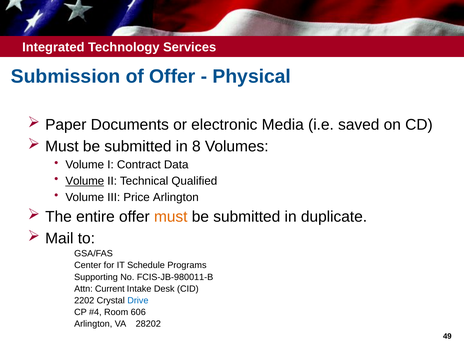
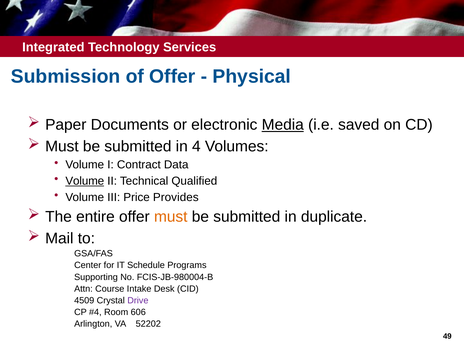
Media underline: none -> present
8: 8 -> 4
Price Arlington: Arlington -> Provides
FCIS-JB-980011-B: FCIS-JB-980011-B -> FCIS-JB-980004-B
Current: Current -> Course
2202: 2202 -> 4509
Drive colour: blue -> purple
28202: 28202 -> 52202
